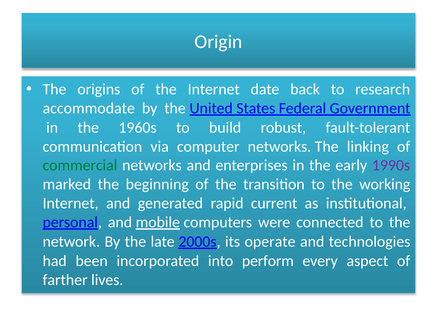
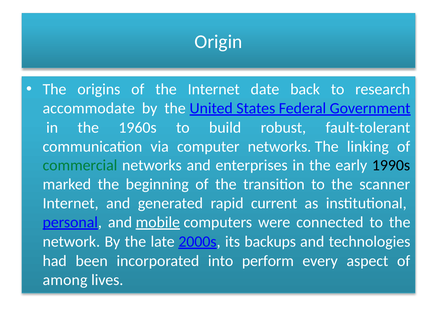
1990s colour: purple -> black
working: working -> scanner
operate: operate -> backups
farther: farther -> among
